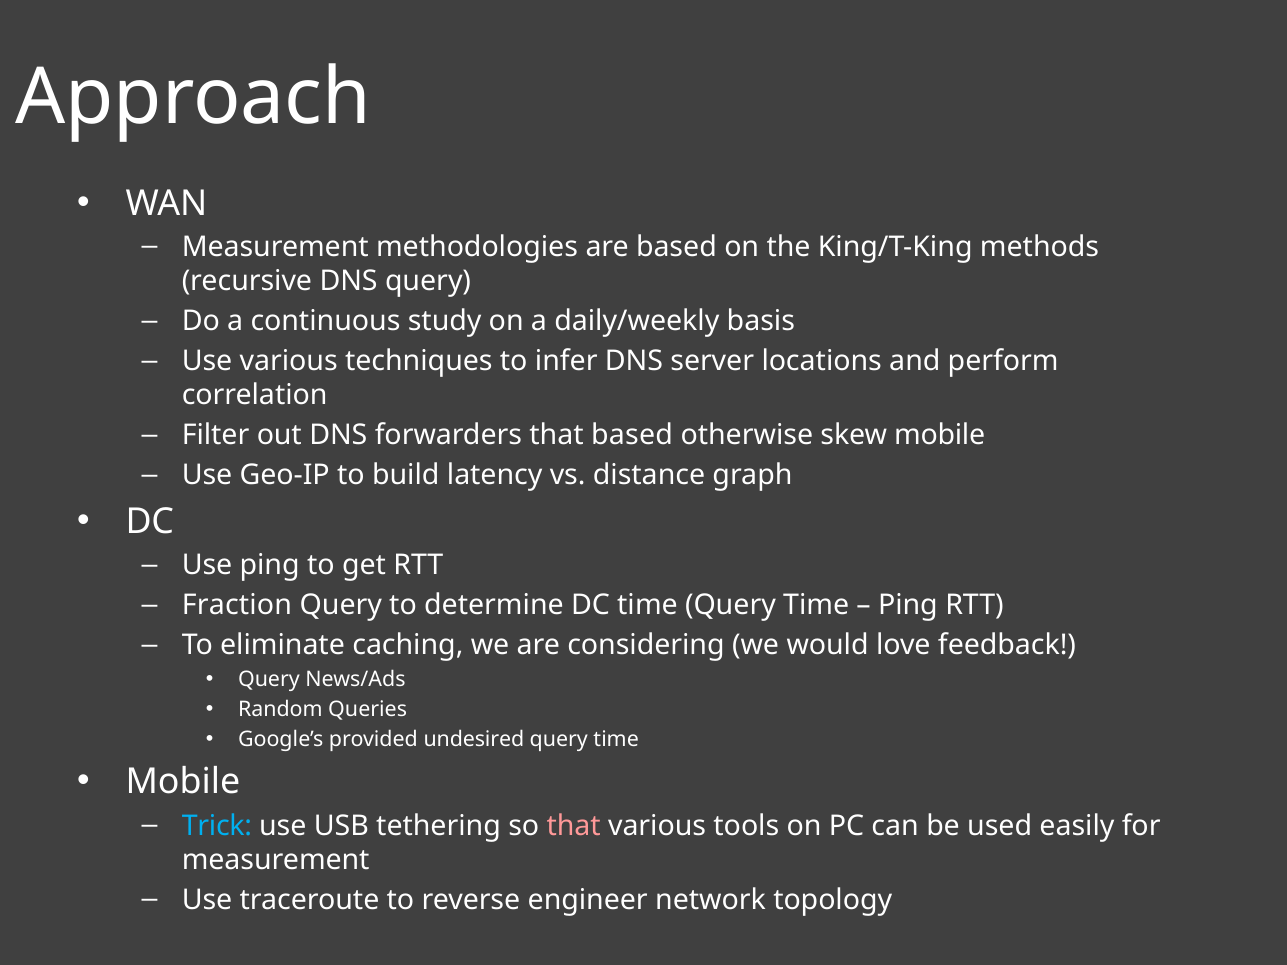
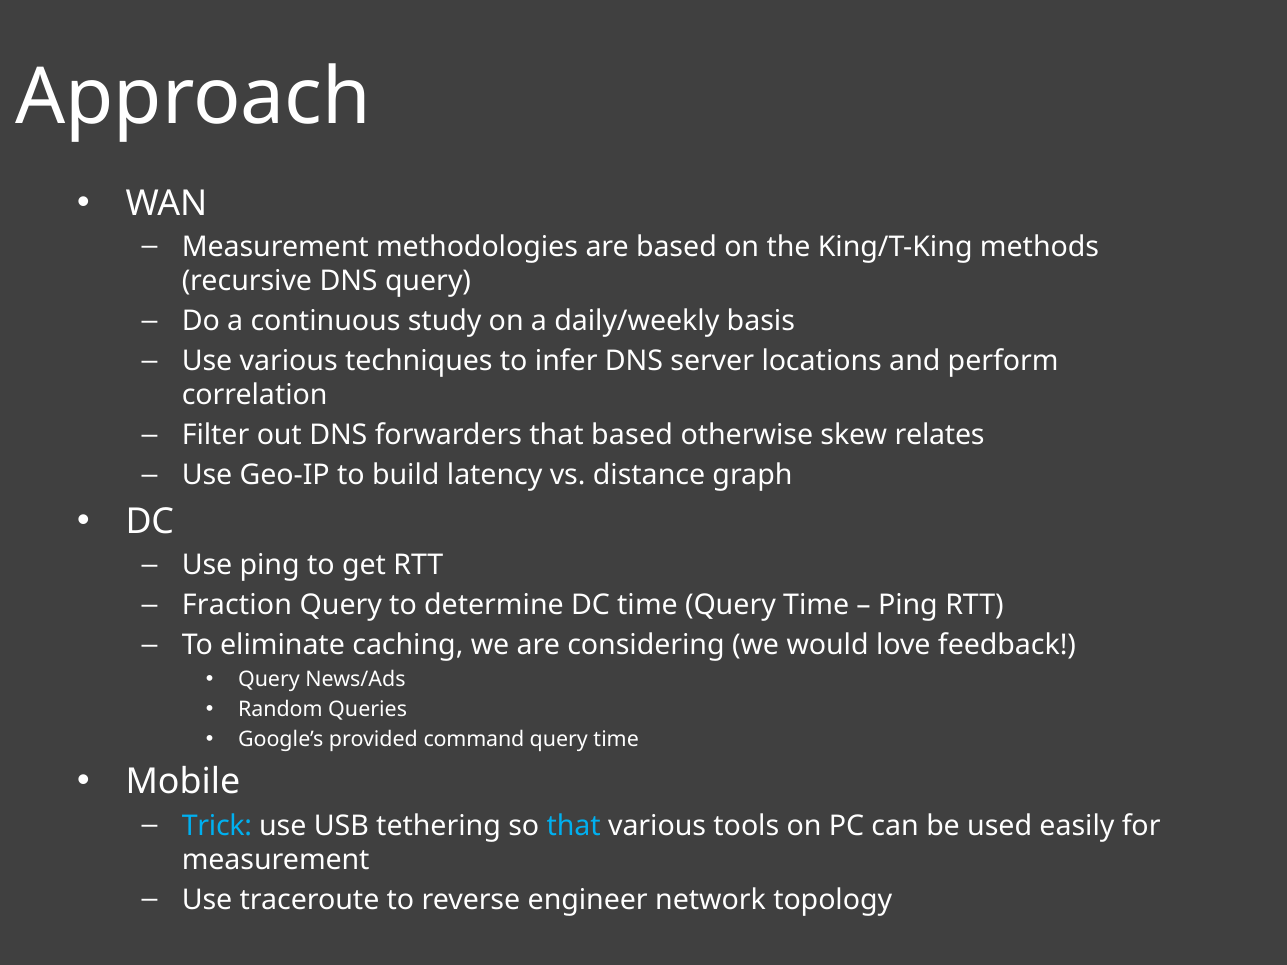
skew mobile: mobile -> relates
undesired: undesired -> command
that at (574, 826) colour: pink -> light blue
